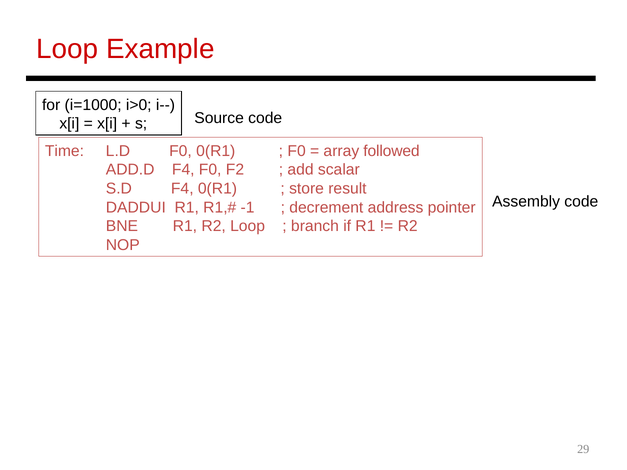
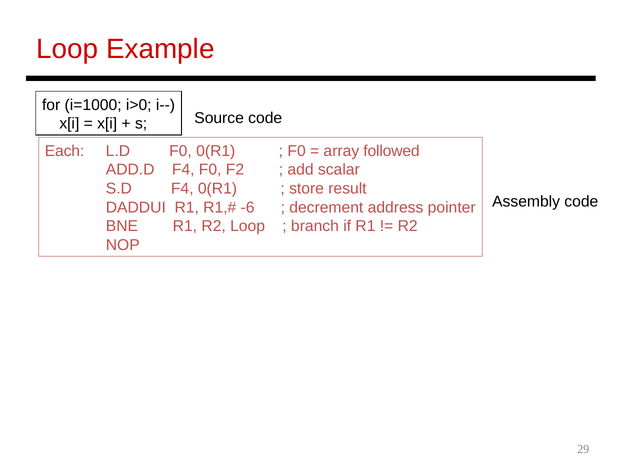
Time: Time -> Each
-1: -1 -> -6
